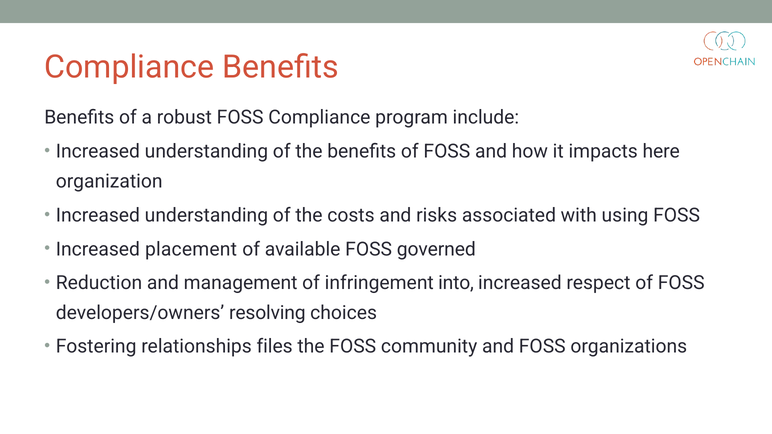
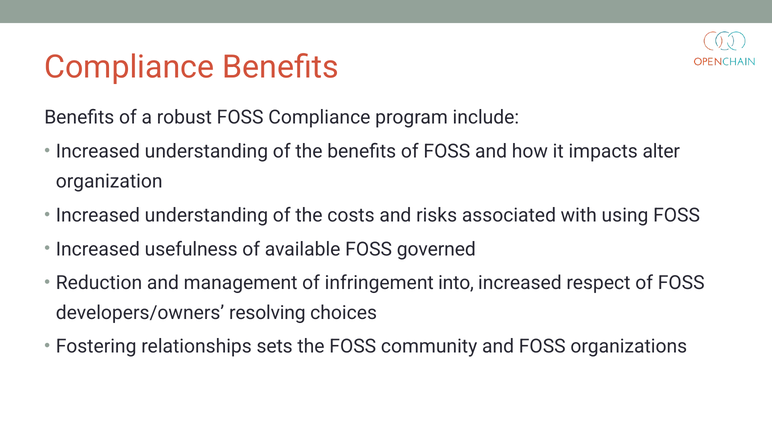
here: here -> alter
placement: placement -> usefulness
files: files -> sets
